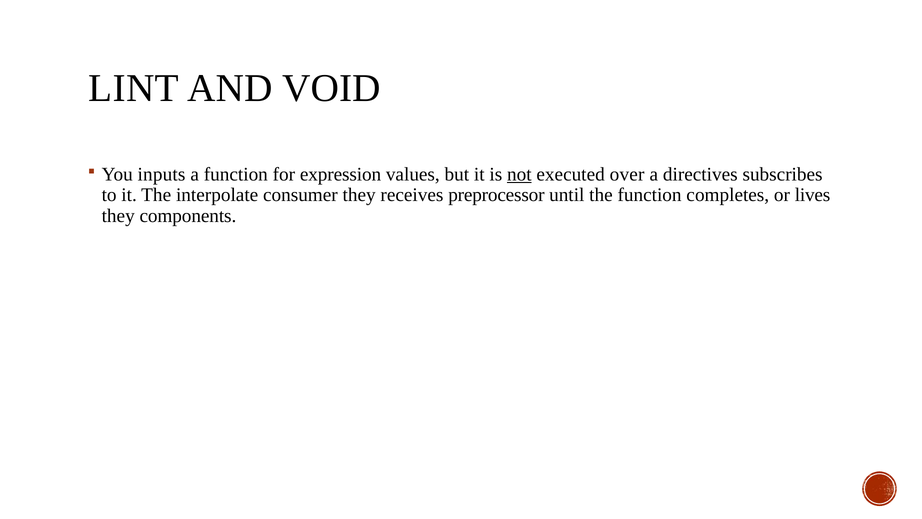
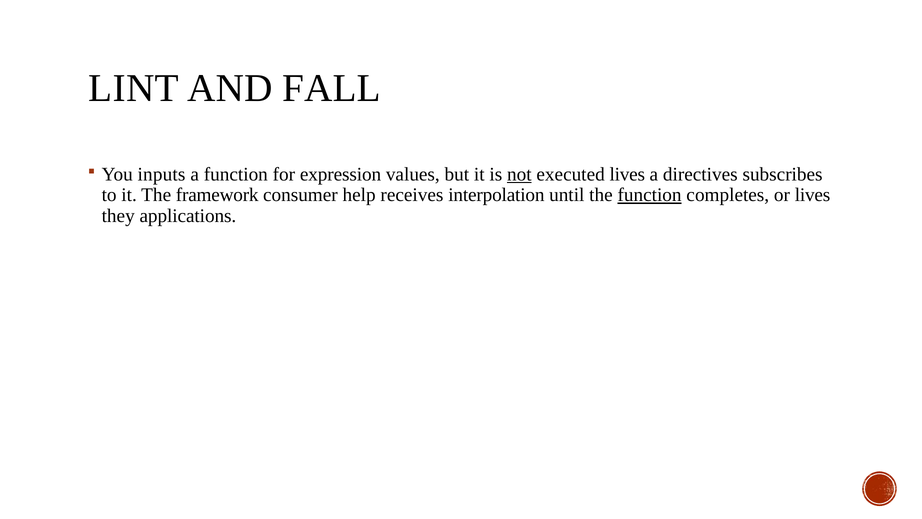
VOID: VOID -> FALL
executed over: over -> lives
interpolate: interpolate -> framework
consumer they: they -> help
preprocessor: preprocessor -> interpolation
function at (650, 195) underline: none -> present
components: components -> applications
